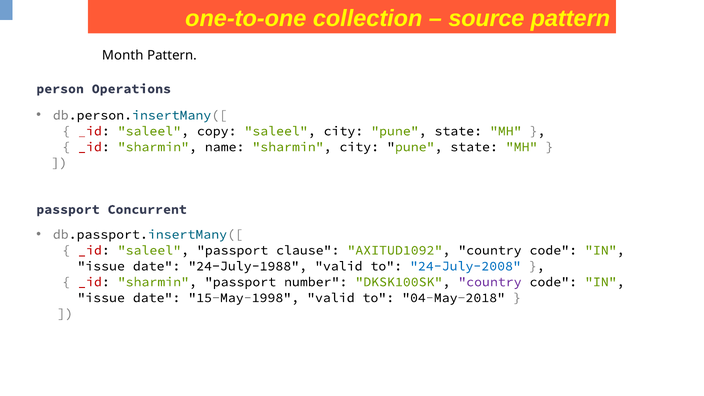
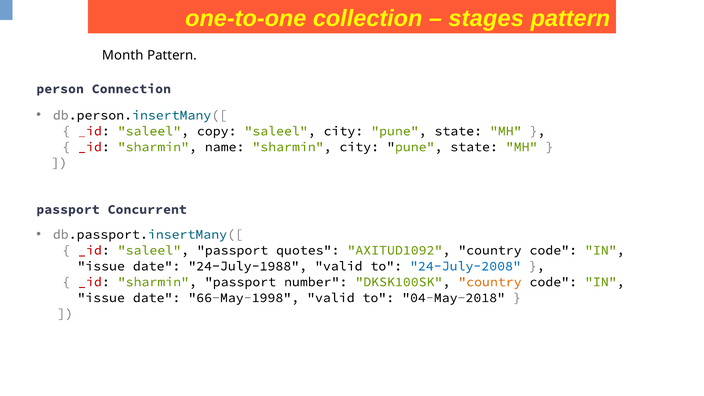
source: source -> stages
Operations: Operations -> Connection
clause: clause -> quotes
country at (490, 282) colour: purple -> orange
15-May-1998: 15-May-1998 -> 66-May-1998
